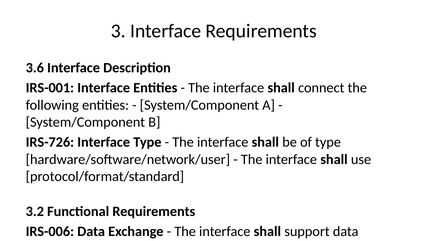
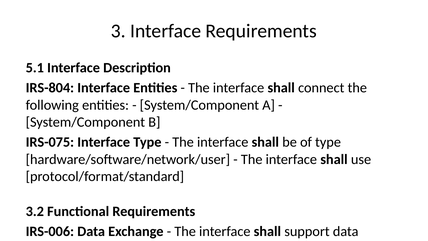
3.6: 3.6 -> 5.1
IRS-001: IRS-001 -> IRS-804
IRS-726: IRS-726 -> IRS-075
